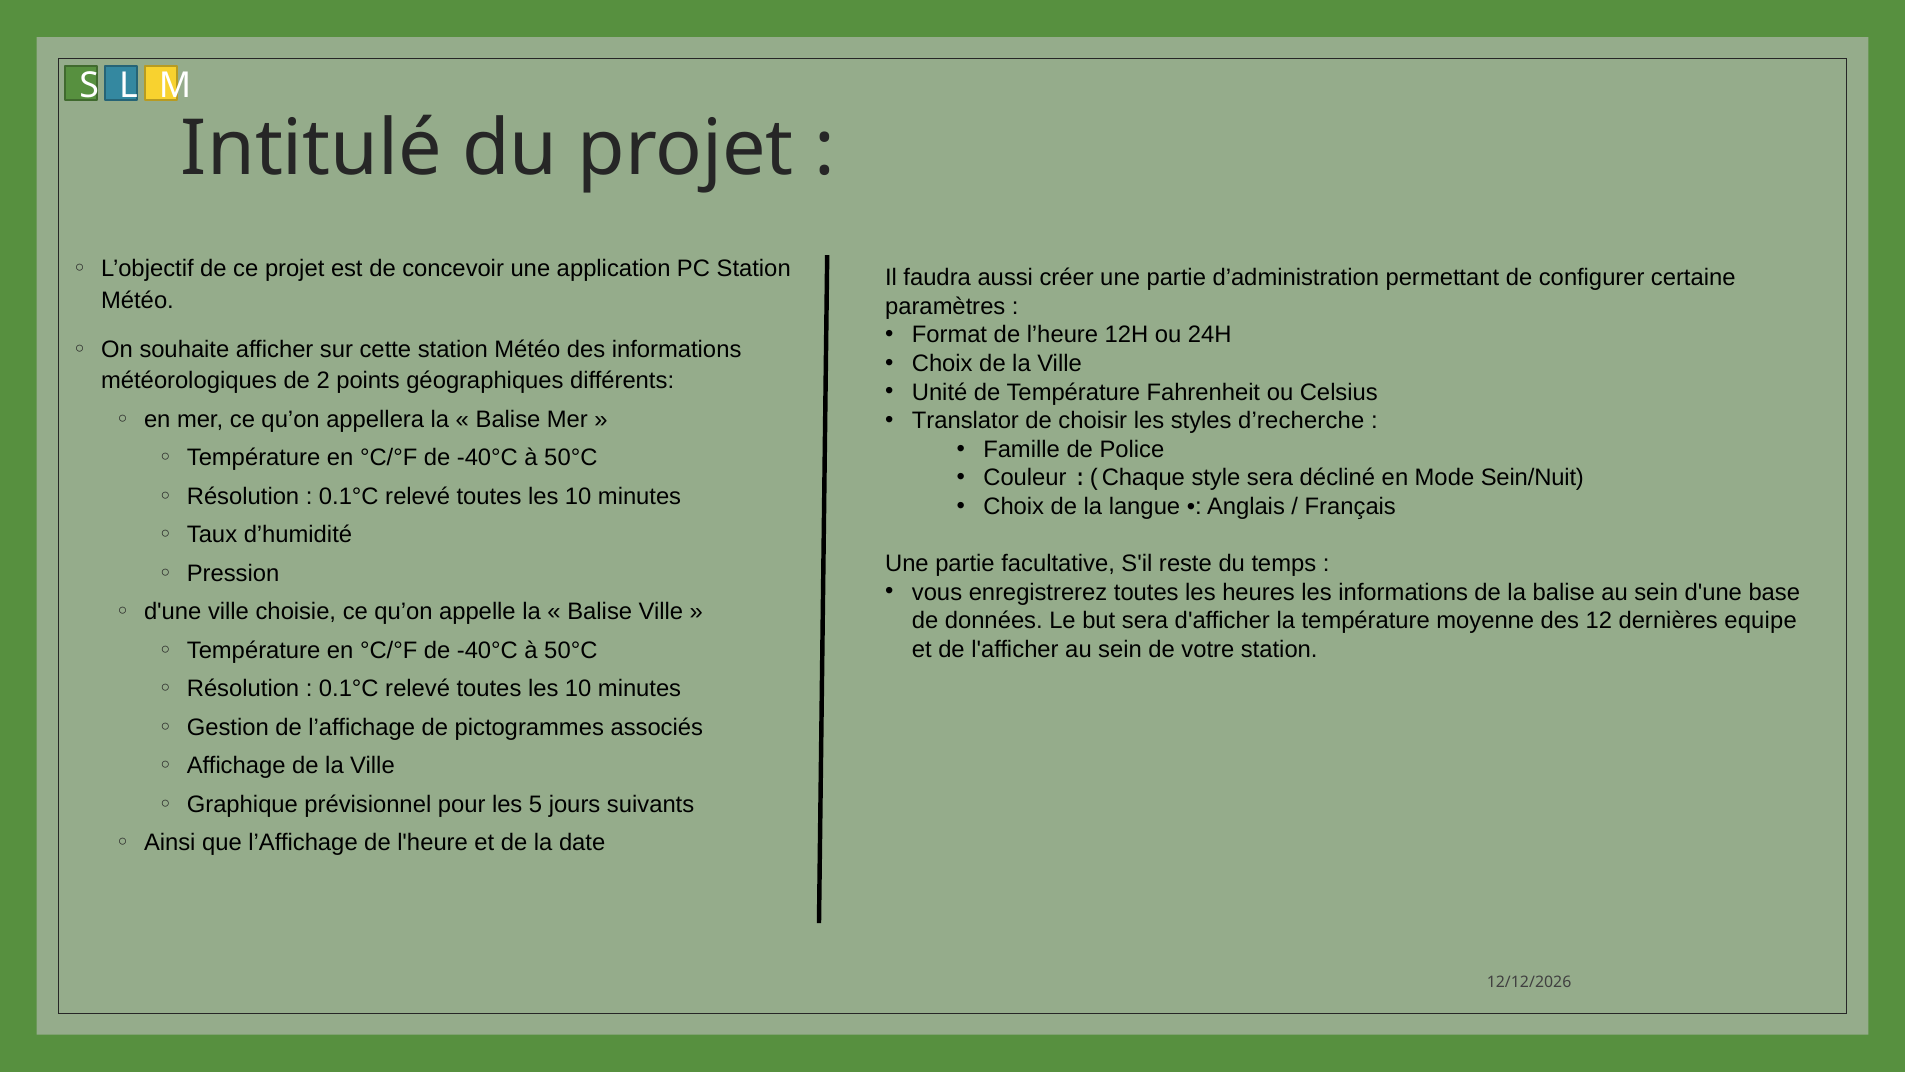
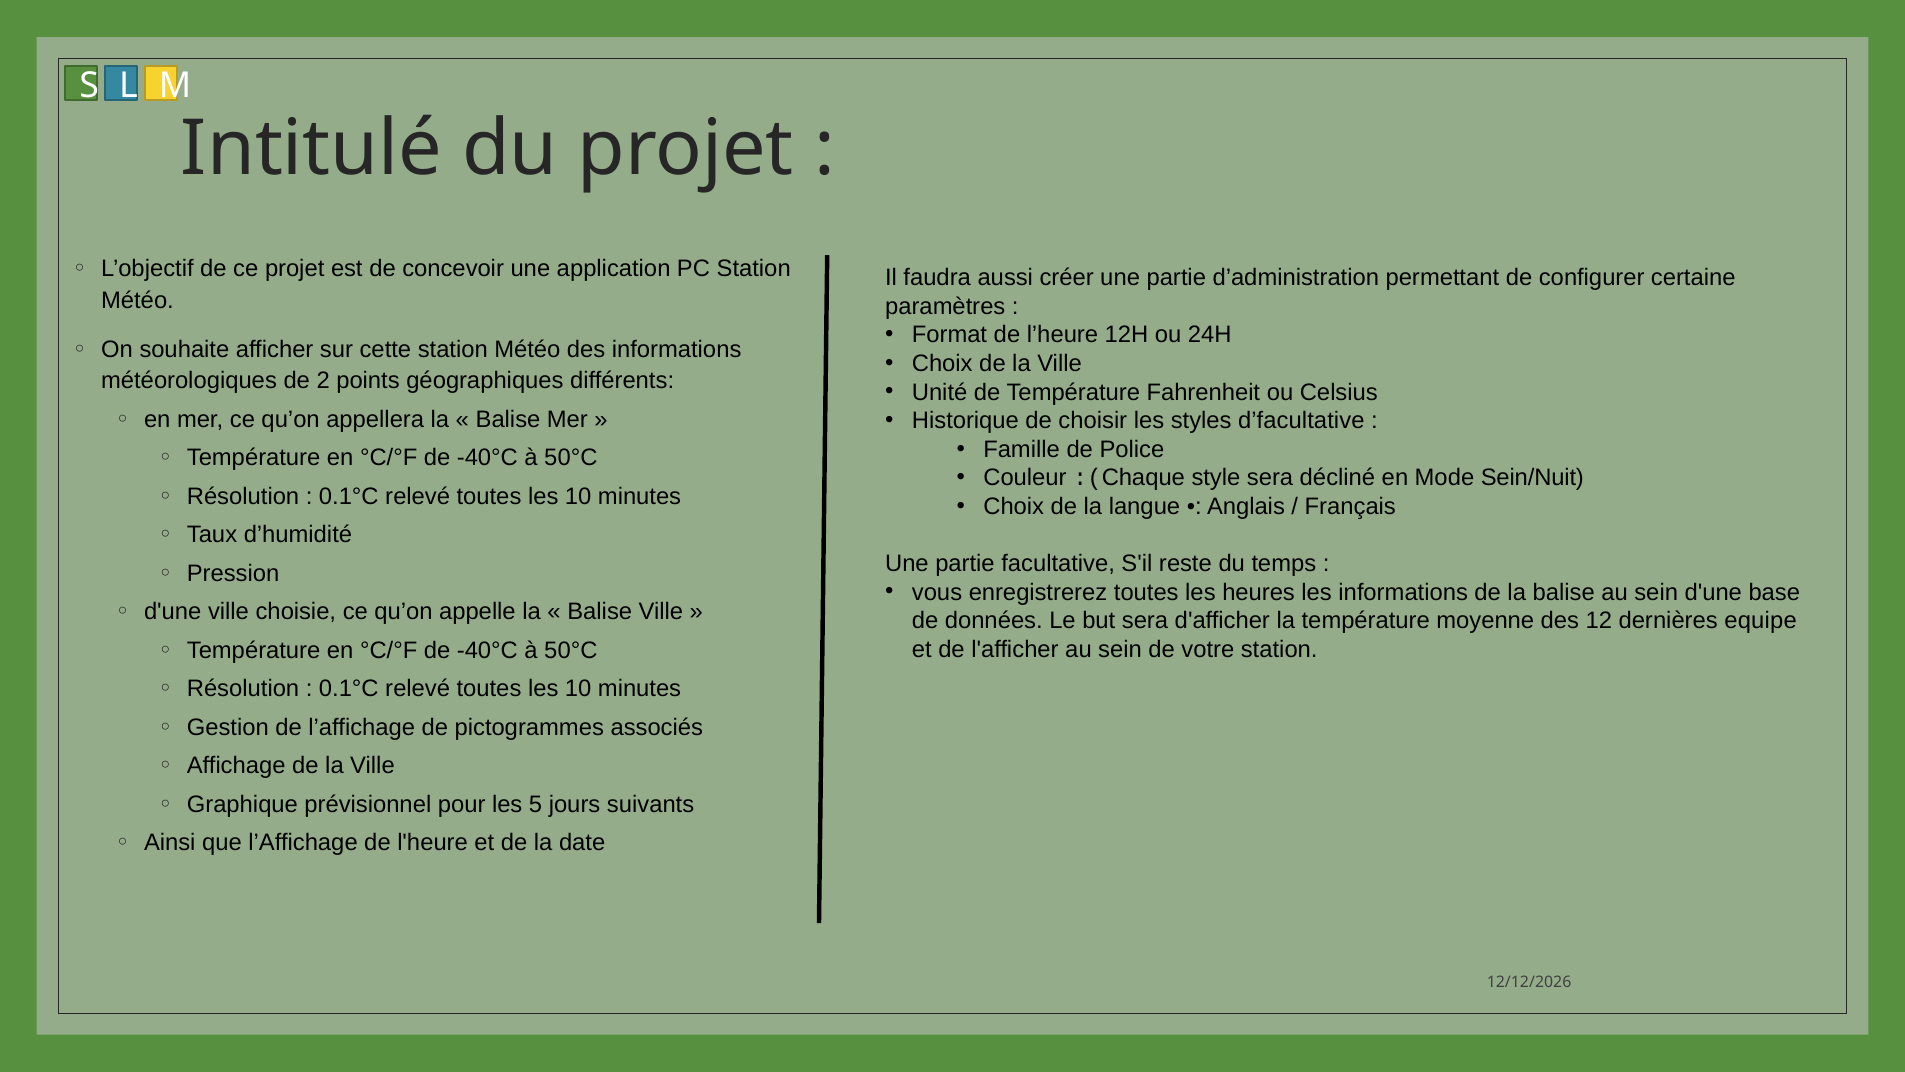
Translator: Translator -> Historique
d’recherche: d’recherche -> d’facultative
